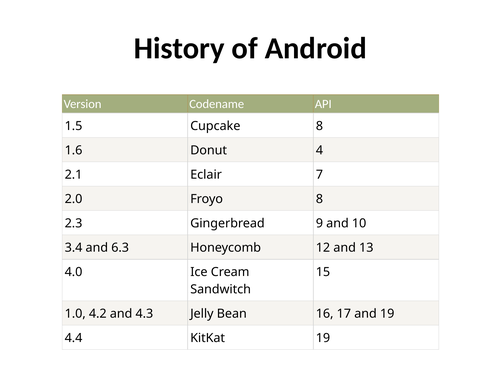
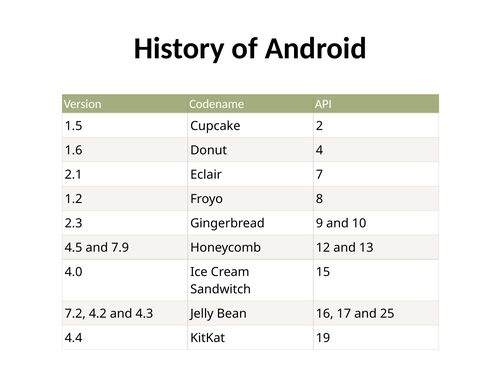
Cupcake 8: 8 -> 2
2.0: 2.0 -> 1.2
3.4: 3.4 -> 4.5
6.3: 6.3 -> 7.9
1.0: 1.0 -> 7.2
and 19: 19 -> 25
